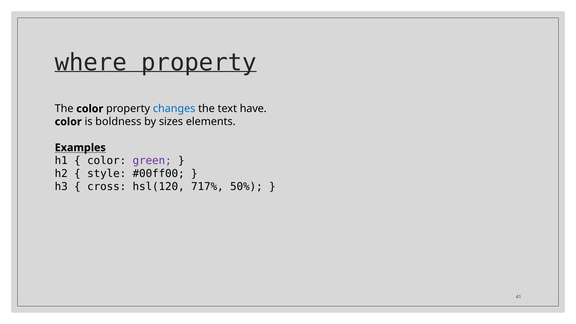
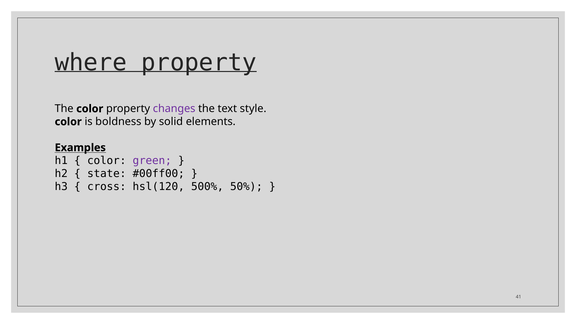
changes colour: blue -> purple
have: have -> style
sizes: sizes -> solid
style: style -> state
717%: 717% -> 500%
